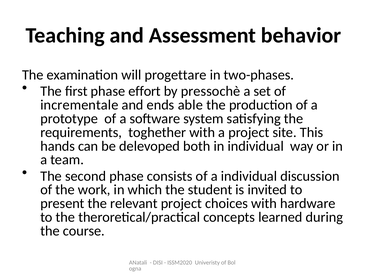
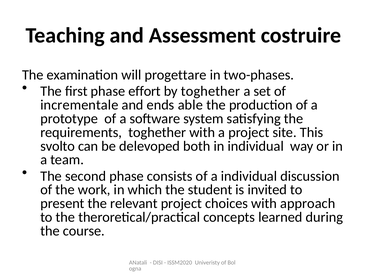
behavior: behavior -> costruire
by pressochè: pressochè -> toghether
hands: hands -> svolto
hardware: hardware -> approach
